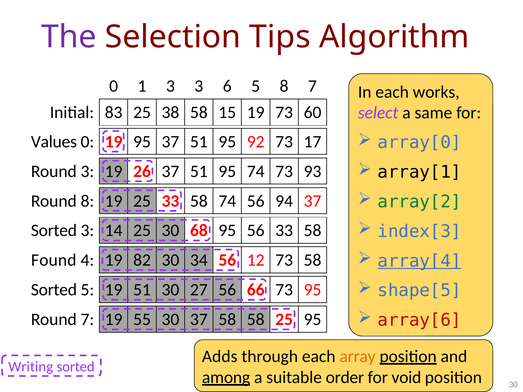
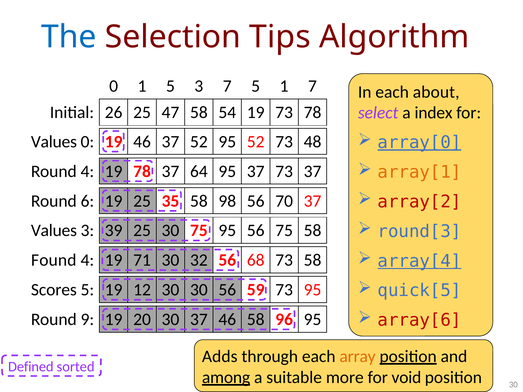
The colour: purple -> blue
1 3: 3 -> 5
3 6: 6 -> 7
5 8: 8 -> 1
works: works -> about
83: 83 -> 26
38: 38 -> 47
15: 15 -> 54
73 60: 60 -> 78
same: same -> index
array[0 underline: none -> present
19 95: 95 -> 46
51 at (199, 142): 51 -> 52
95 92: 92 -> 52
17: 17 -> 48
array[1 colour: black -> orange
Round 3: 3 -> 4
19 26: 26 -> 78
51 at (199, 171): 51 -> 64
95 74: 74 -> 37
73 93: 93 -> 37
array[2 colour: green -> red
Round 8: 8 -> 6
25 33: 33 -> 35
58 74: 74 -> 98
94: 94 -> 70
index[3: index[3 -> round[3
Sorted at (54, 231): Sorted -> Values
14: 14 -> 39
30 68: 68 -> 75
56 33: 33 -> 75
82: 82 -> 71
34: 34 -> 32
12: 12 -> 68
shape[5: shape[5 -> quick[5
Sorted at (54, 290): Sorted -> Scores
19 51: 51 -> 12
30 27: 27 -> 30
66: 66 -> 59
Round 7: 7 -> 9
55: 55 -> 20
37 58: 58 -> 46
58 25: 25 -> 96
Writing: Writing -> Defined
order: order -> more
